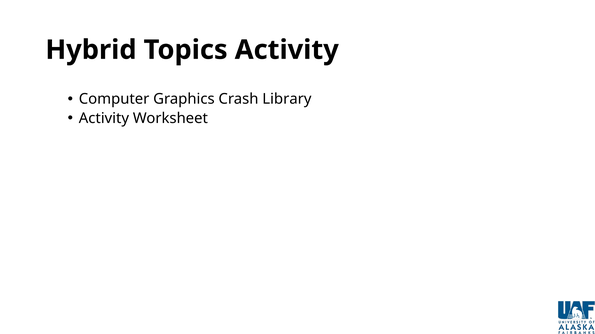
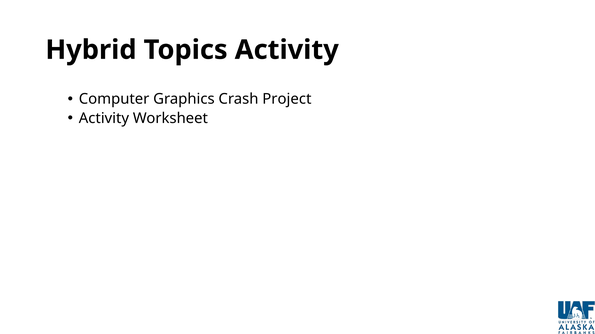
Library: Library -> Project
